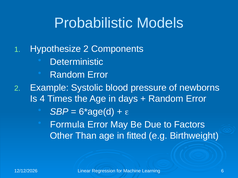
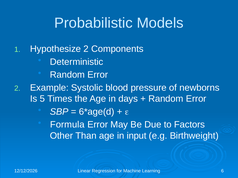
4: 4 -> 5
fitted: fitted -> input
